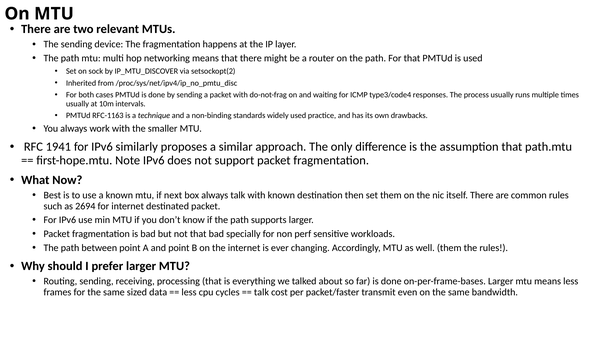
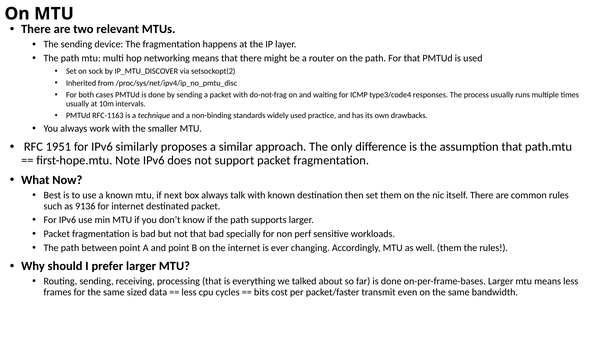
1941: 1941 -> 1951
2694: 2694 -> 9136
talk at (261, 292): talk -> bits
